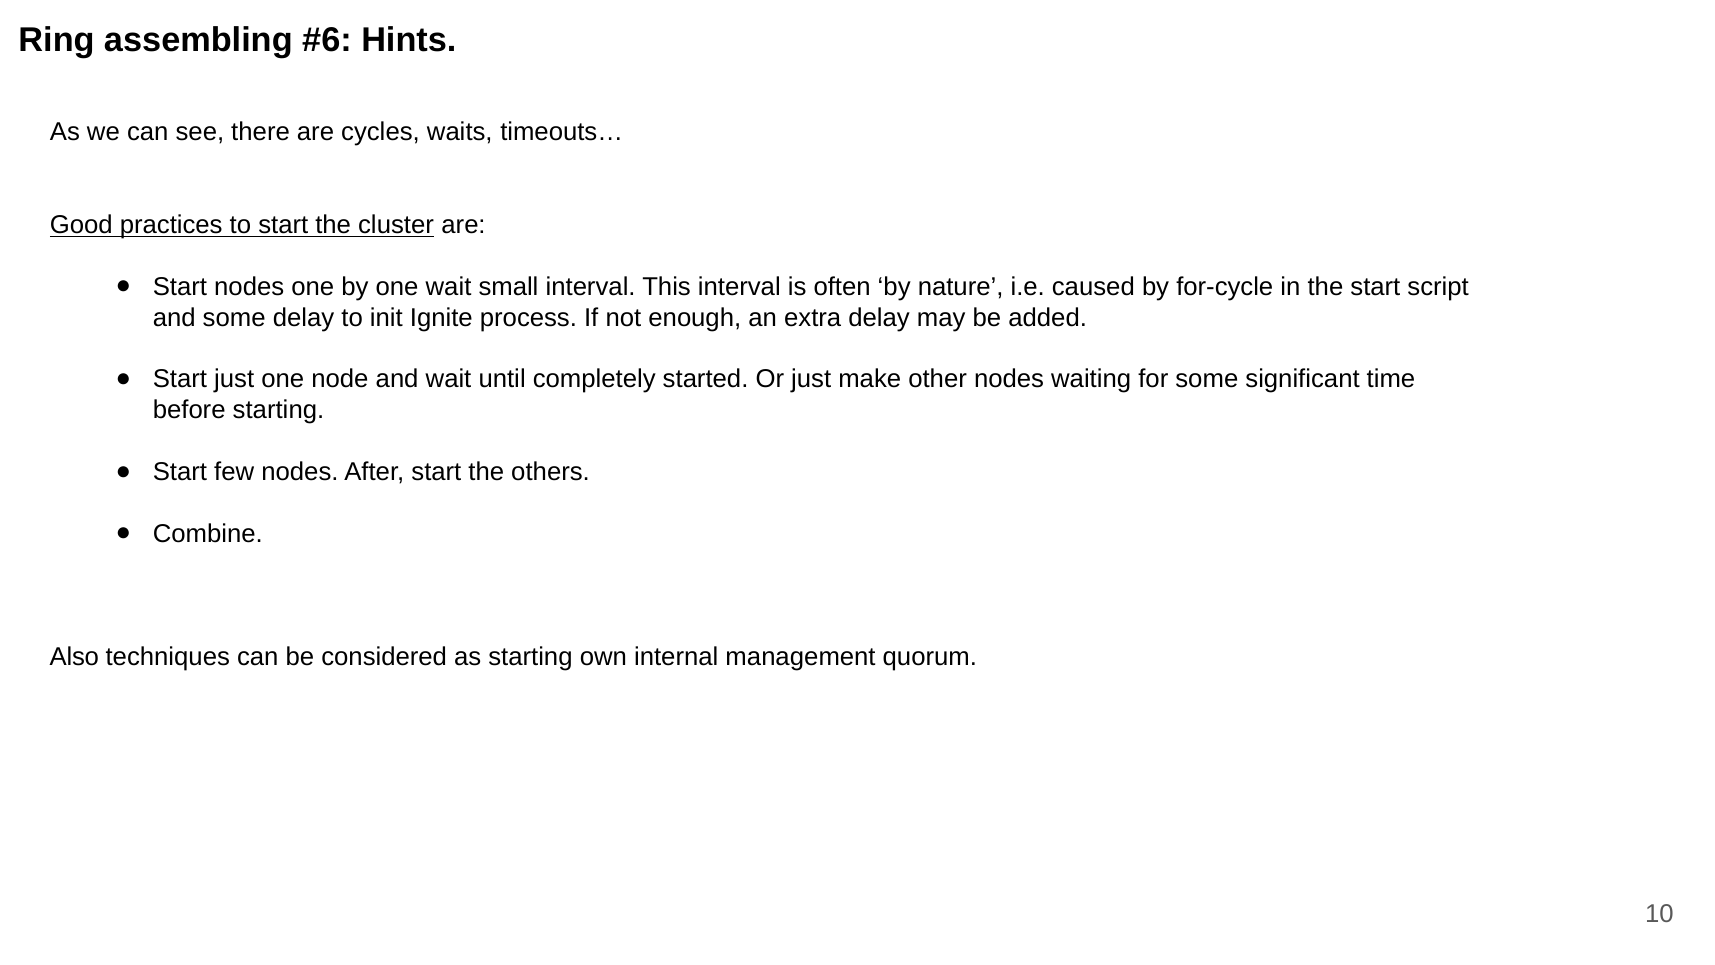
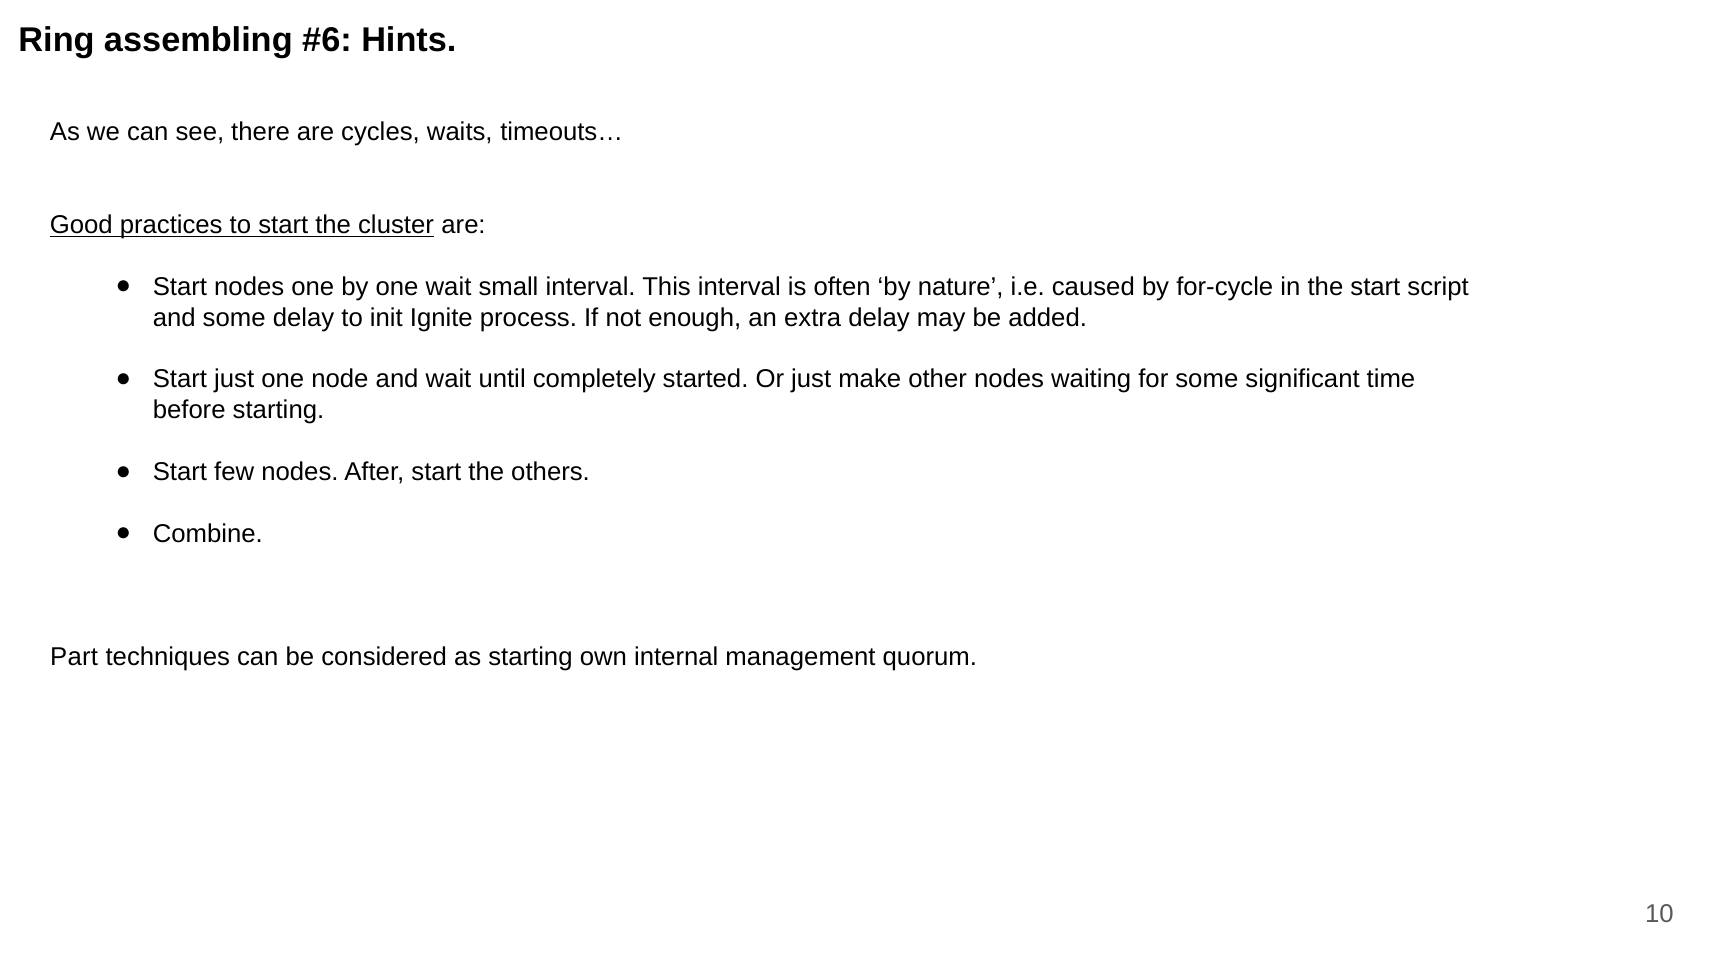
Also: Also -> Part
